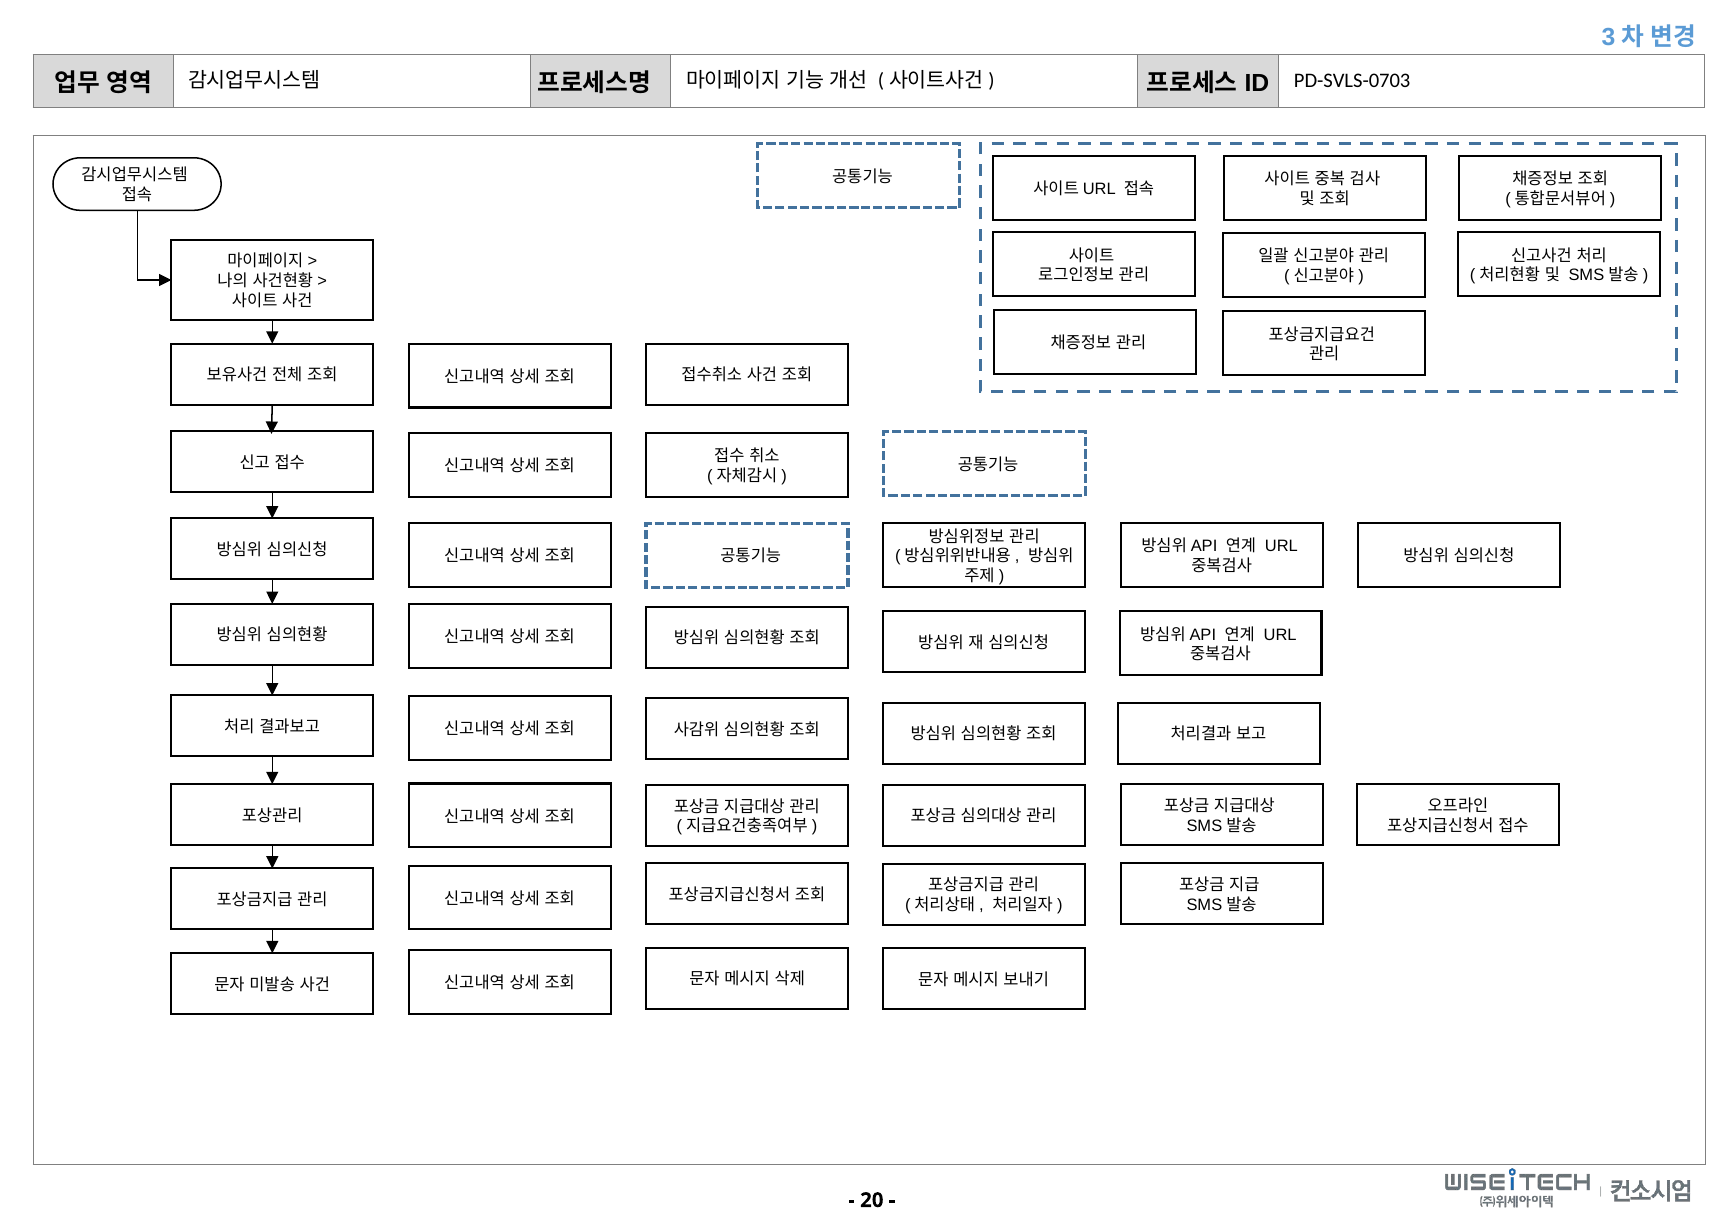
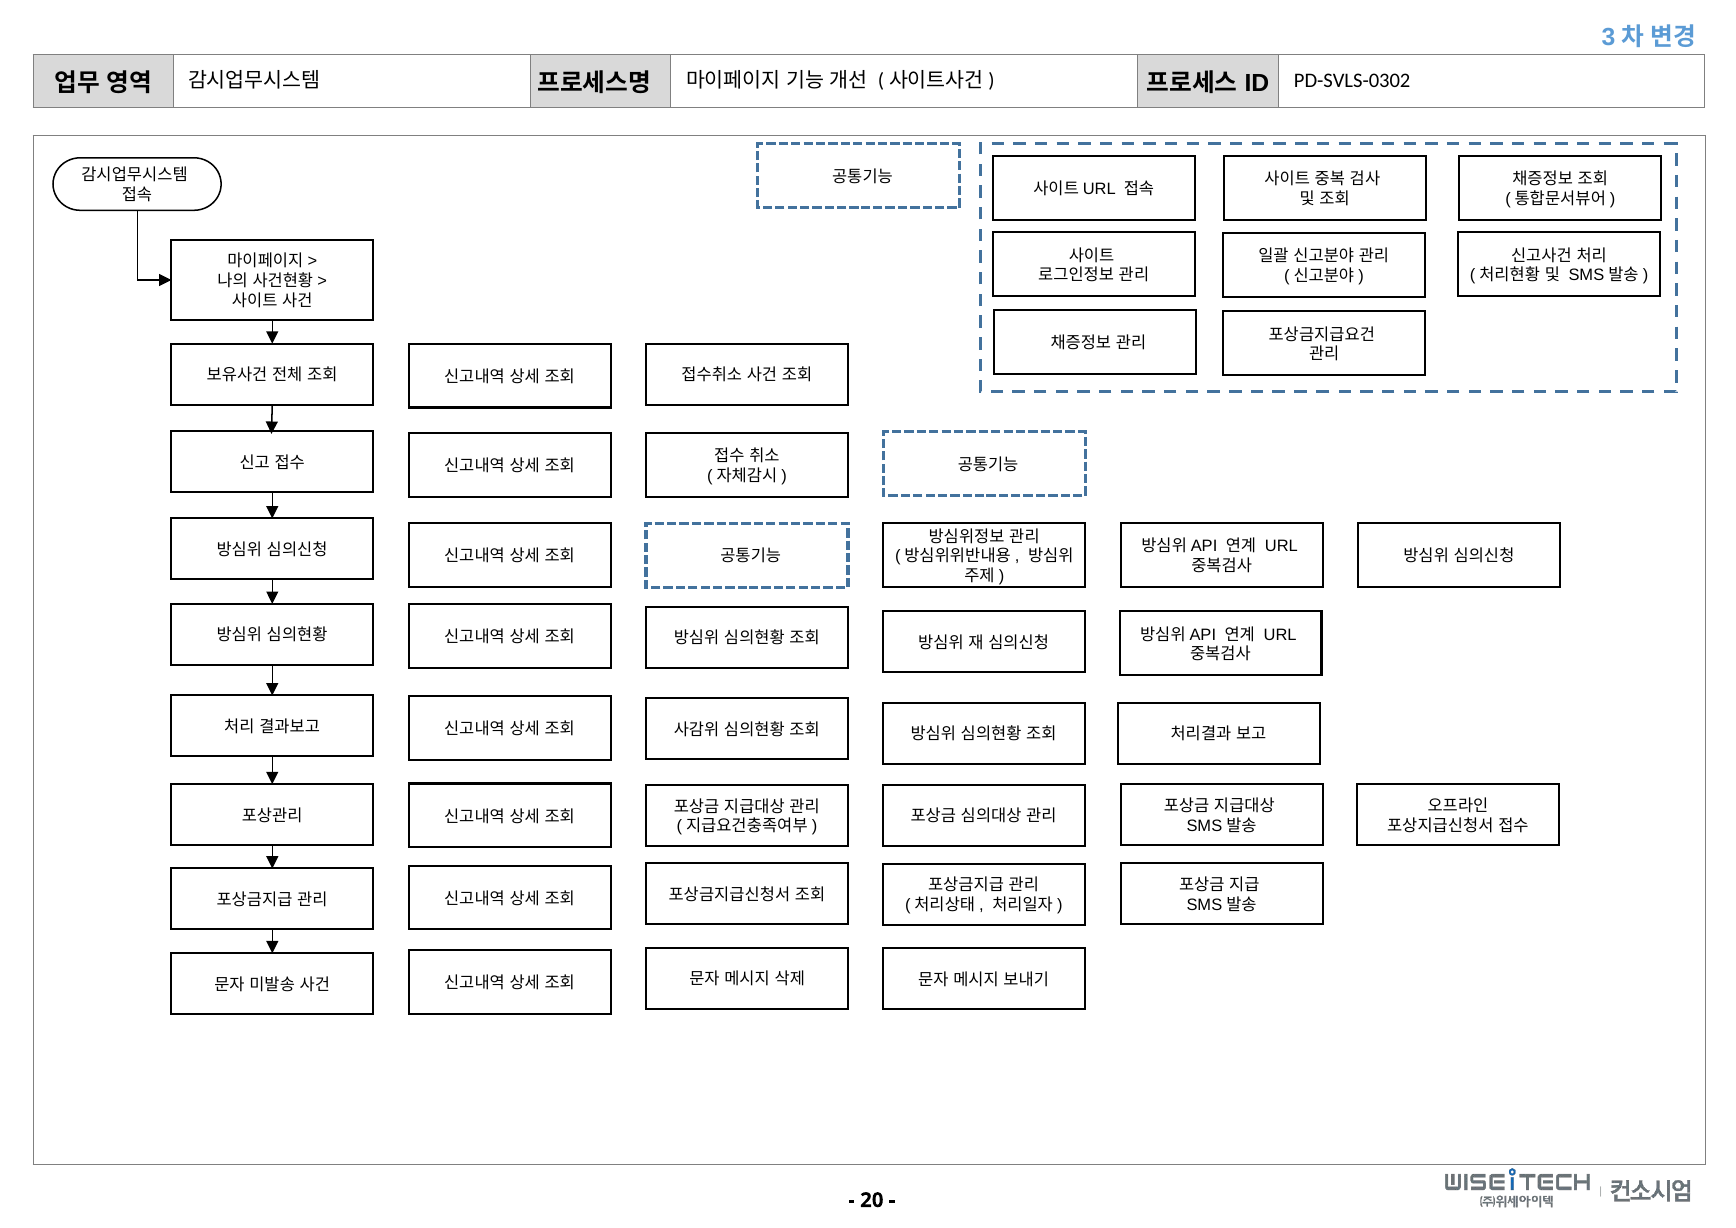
PD-SVLS-0703: PD-SVLS-0703 -> PD-SVLS-0302
